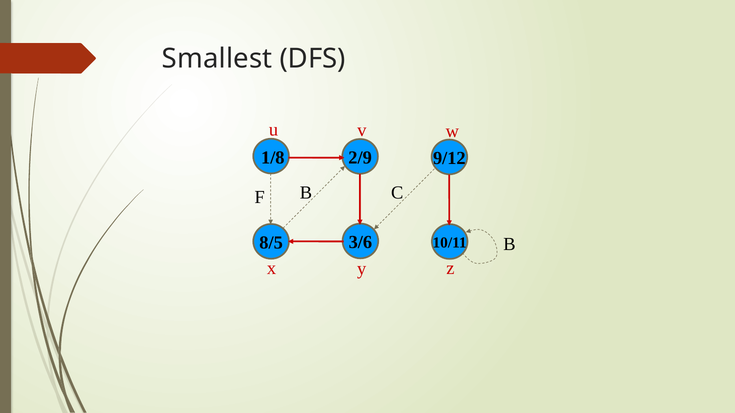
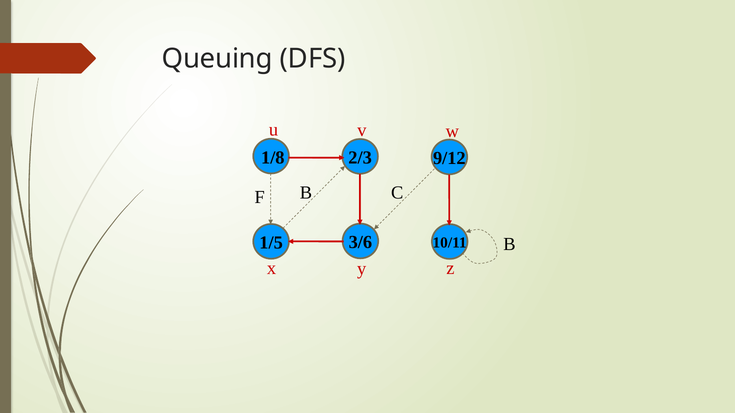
Smallest: Smallest -> Queuing
2/9: 2/9 -> 2/3
8/5: 8/5 -> 1/5
